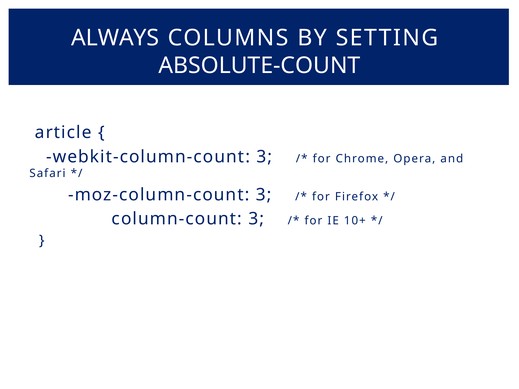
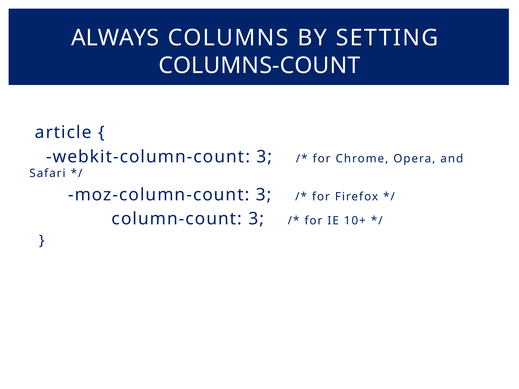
ABSOLUTE-COUNT: ABSOLUTE-COUNT -> COLUMNS-COUNT
